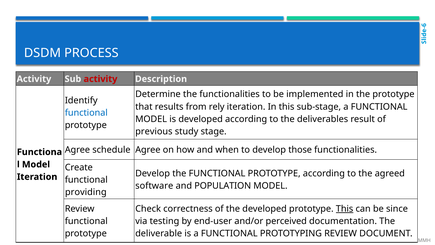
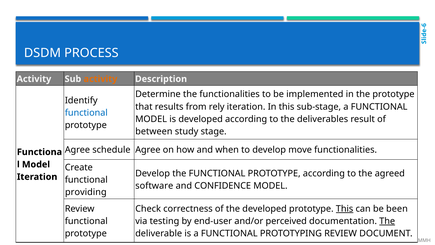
activity at (100, 79) colour: red -> orange
previous: previous -> between
those: those -> move
POPULATION: POPULATION -> CONFIDENCE
since: since -> been
The at (387, 221) underline: none -> present
